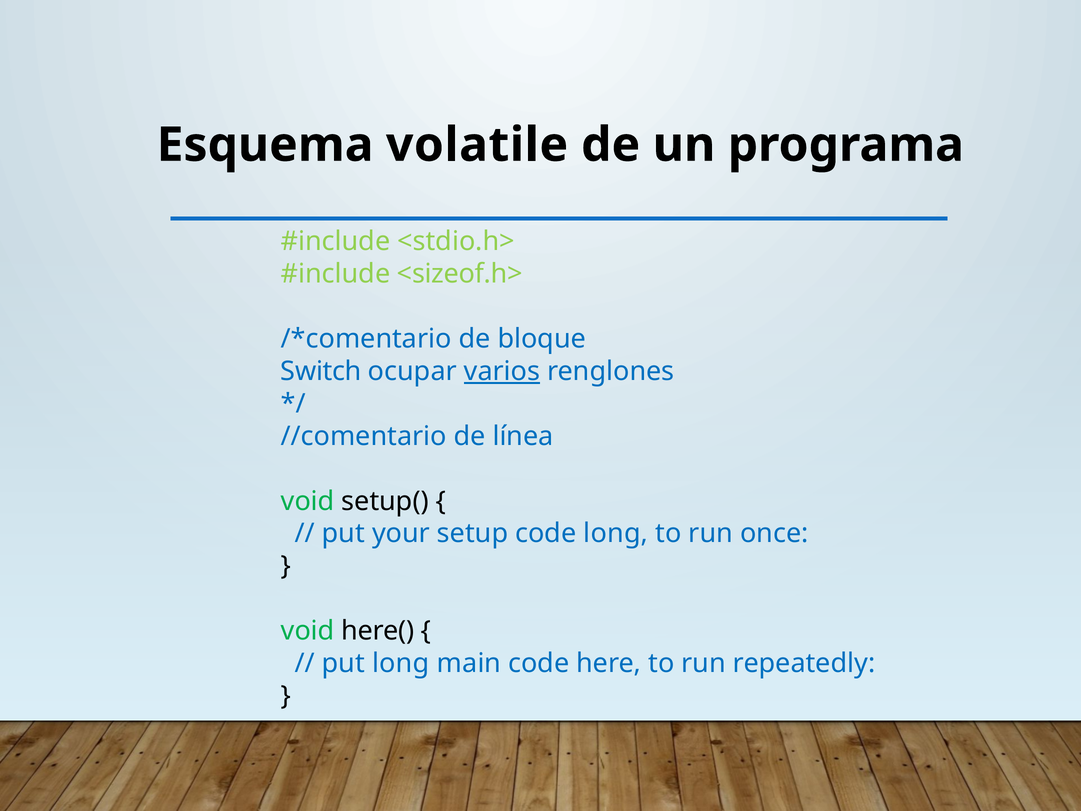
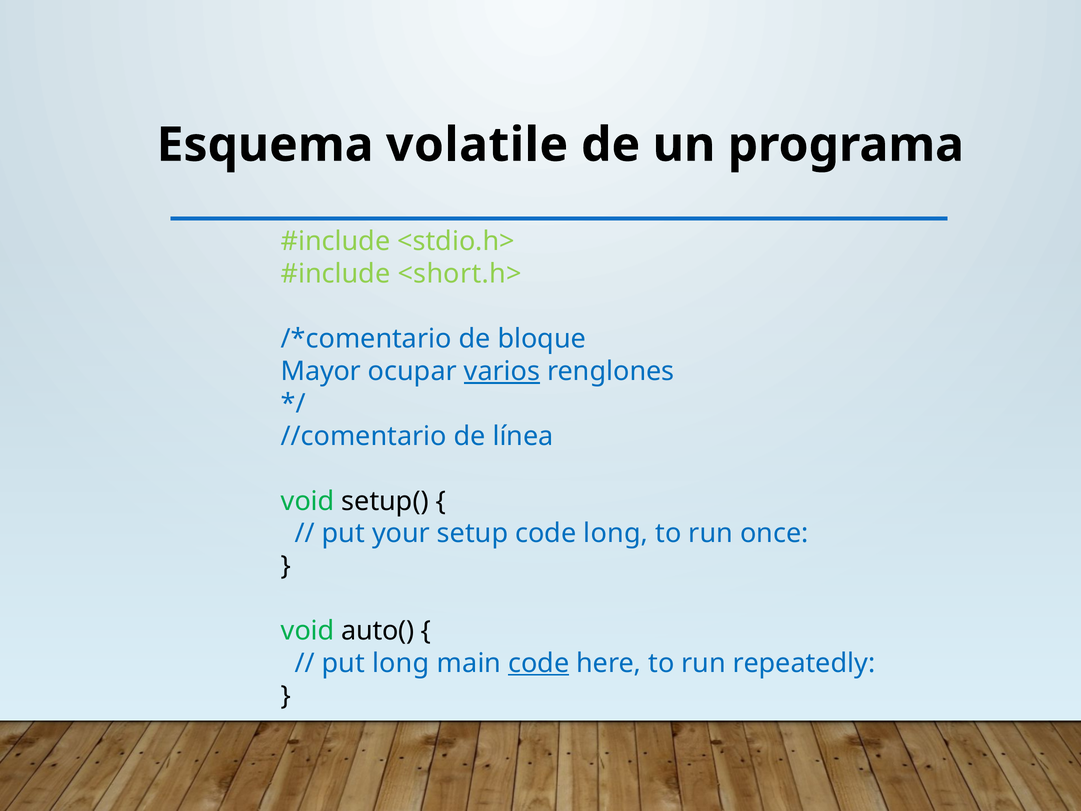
<sizeof.h>: <sizeof.h> -> <short.h>
Switch: Switch -> Mayor
here(: here( -> auto(
code at (539, 663) underline: none -> present
